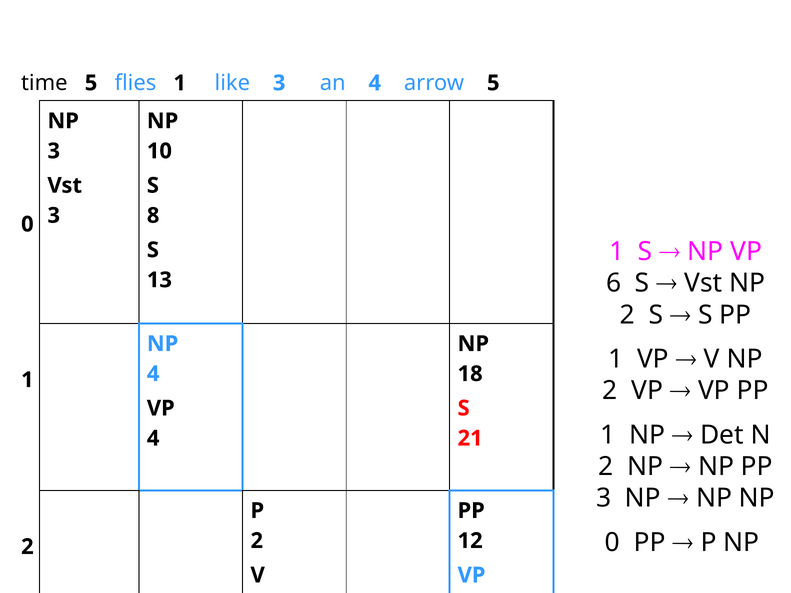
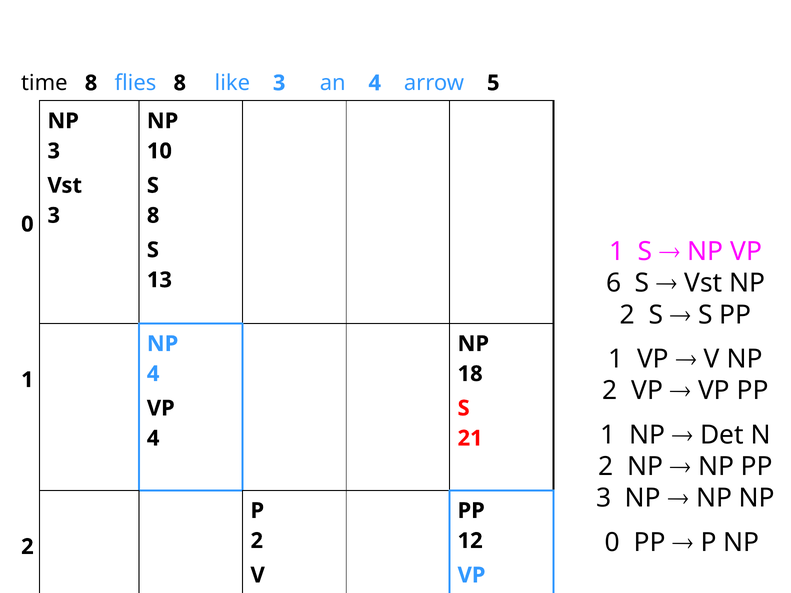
time 5: 5 -> 8
flies 1: 1 -> 8
